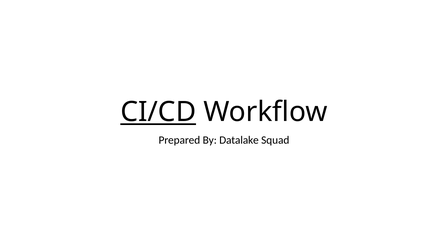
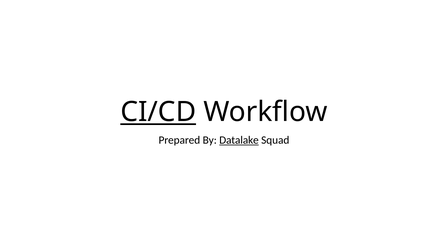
Datalake underline: none -> present
